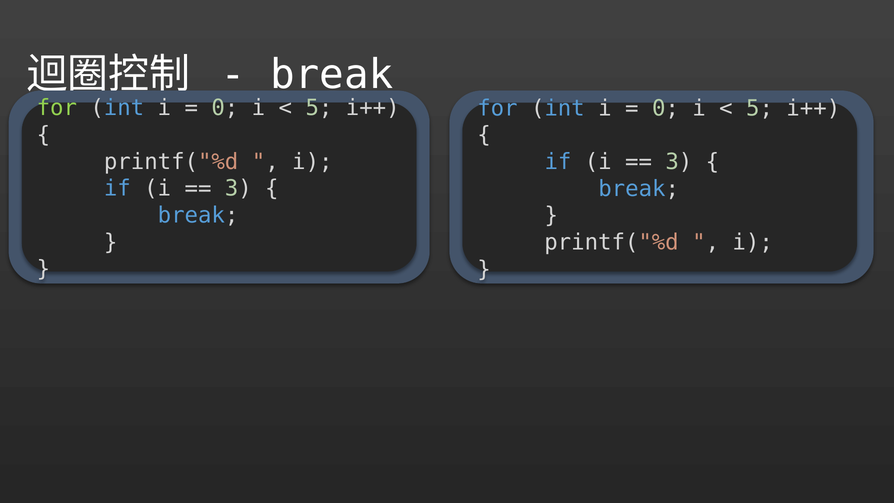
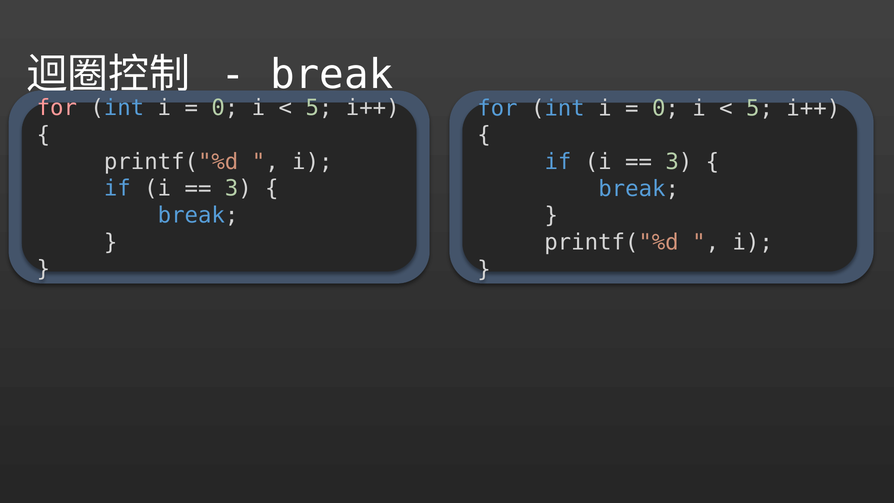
for at (57, 108) colour: light green -> pink
